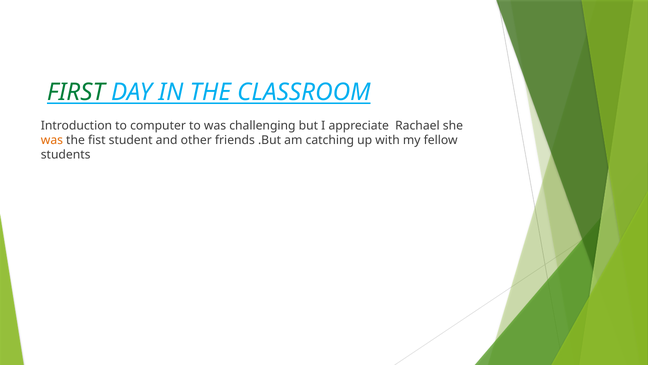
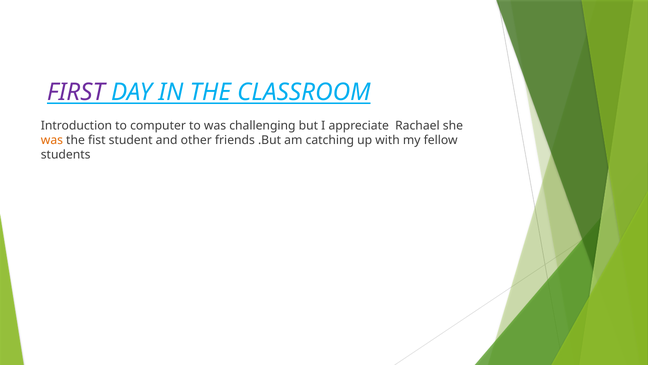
FIRST colour: green -> purple
